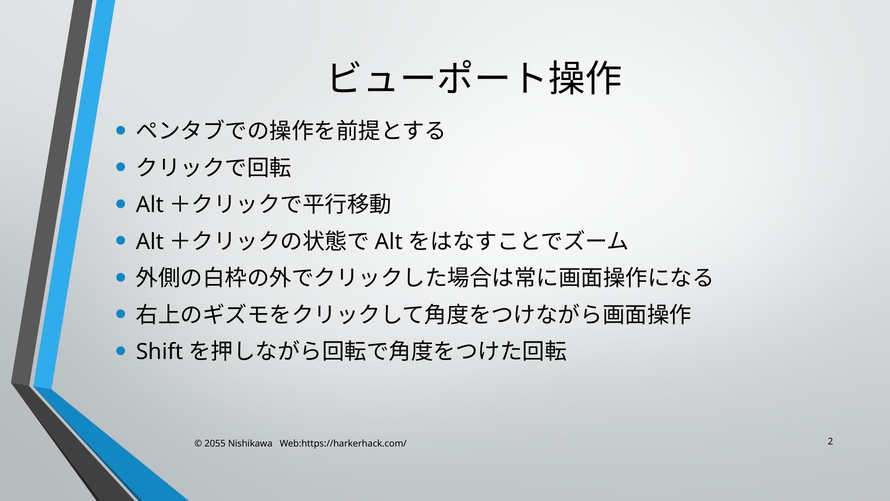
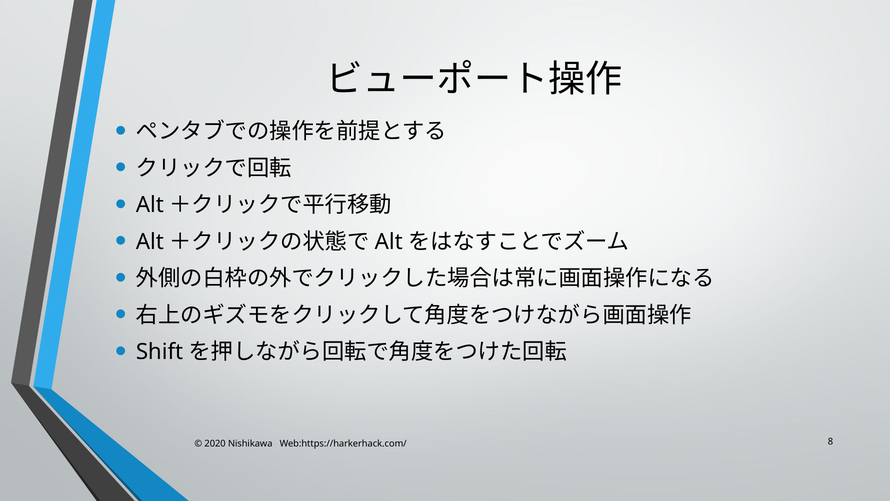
2055: 2055 -> 2020
2: 2 -> 8
